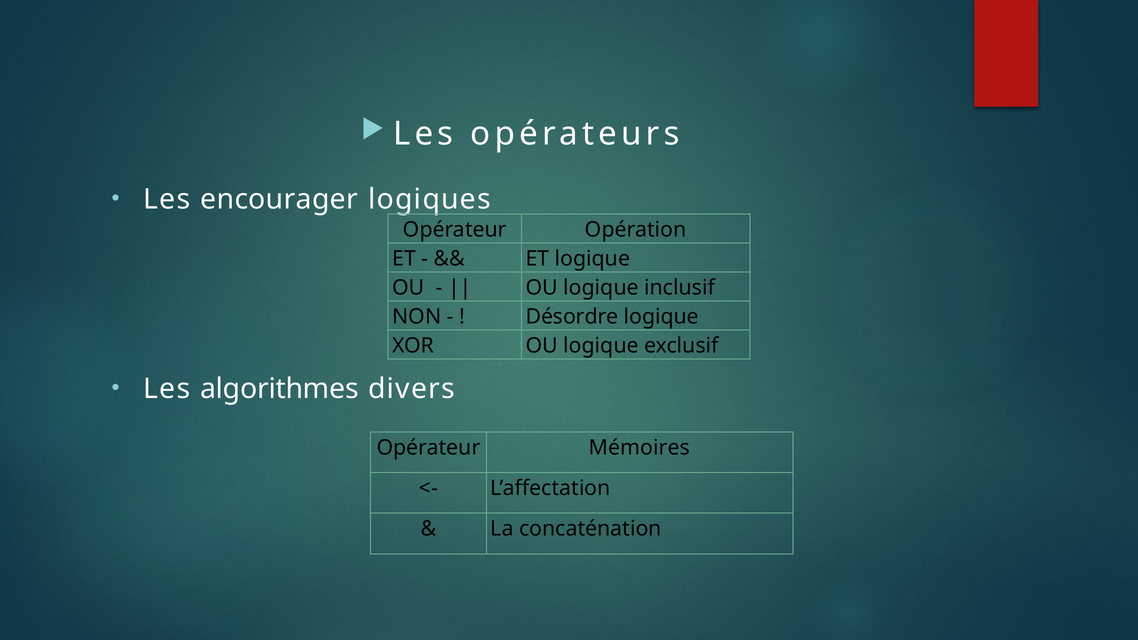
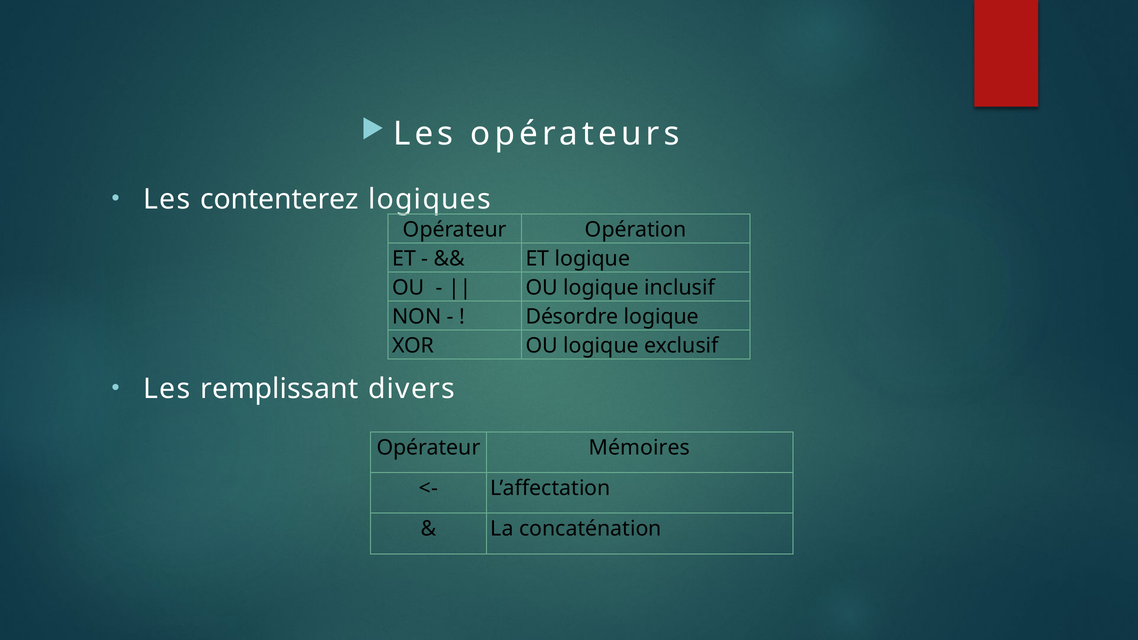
encourager: encourager -> contenterez
algorithmes: algorithmes -> remplissant
